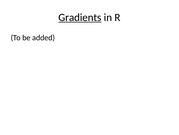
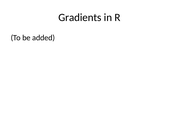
Gradients underline: present -> none
